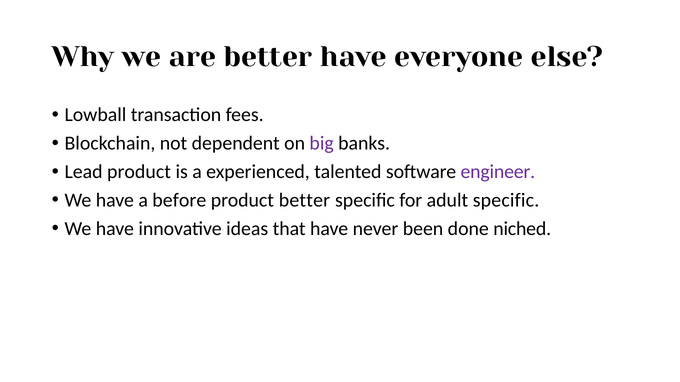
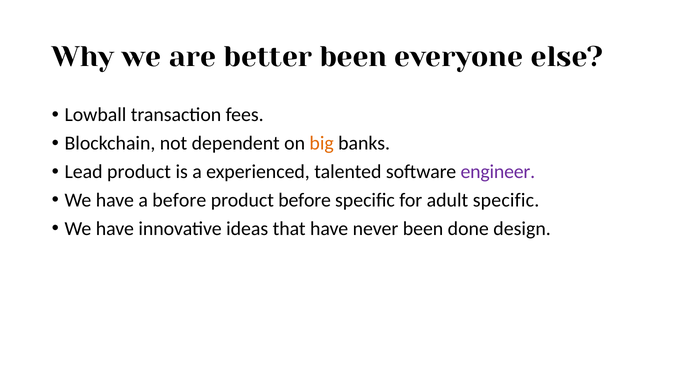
better have: have -> been
big colour: purple -> orange
product better: better -> before
niched: niched -> design
